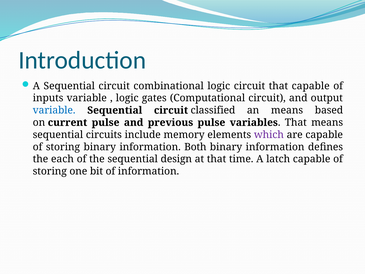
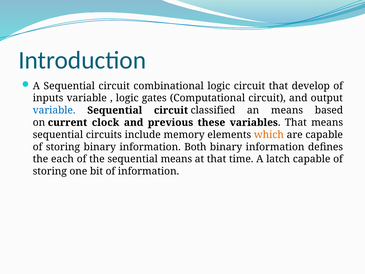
that capable: capable -> develop
current pulse: pulse -> clock
previous pulse: pulse -> these
which colour: purple -> orange
sequential design: design -> means
